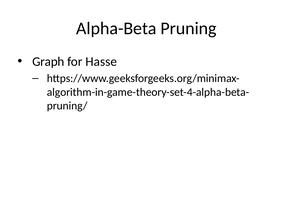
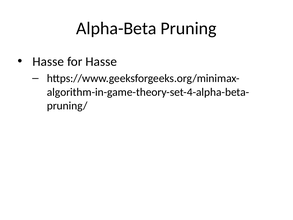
Graph at (48, 61): Graph -> Hasse
